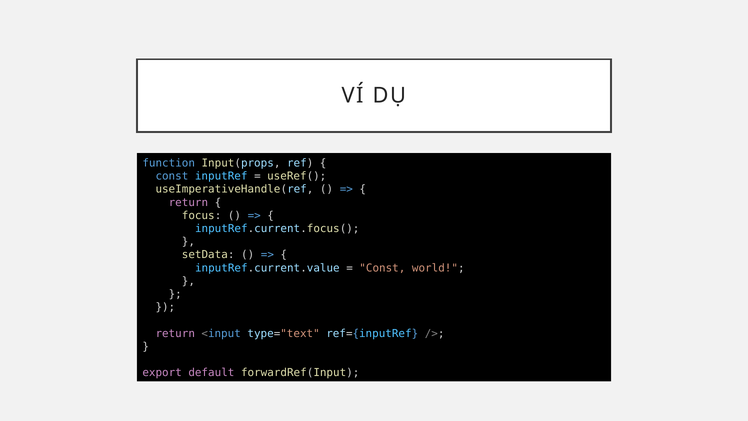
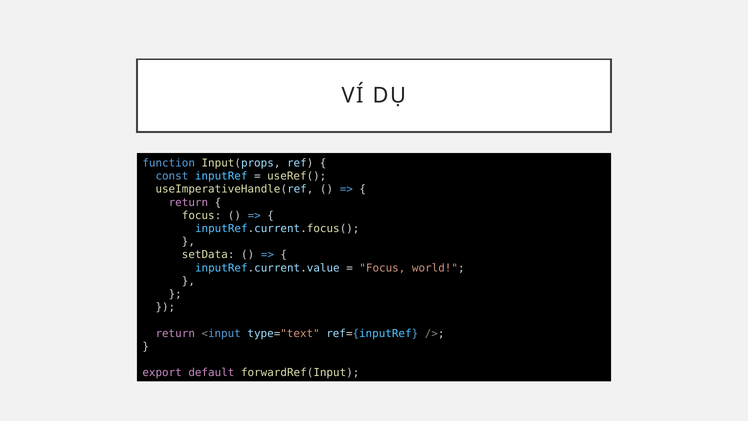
Const at (382, 268): Const -> Focus
